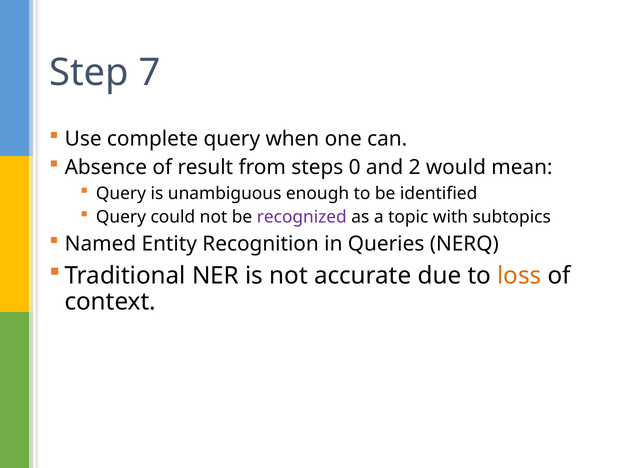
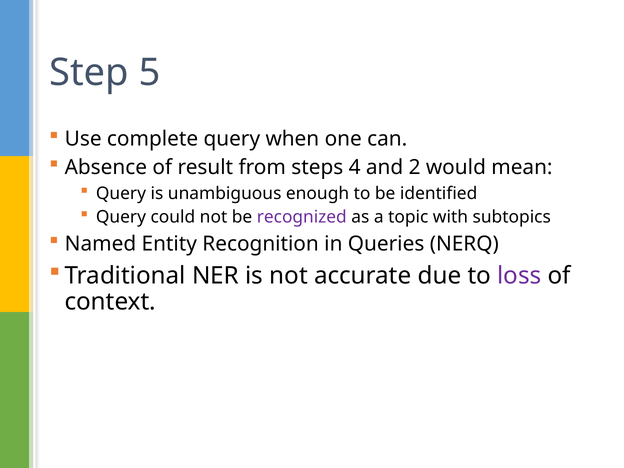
7: 7 -> 5
0: 0 -> 4
loss colour: orange -> purple
